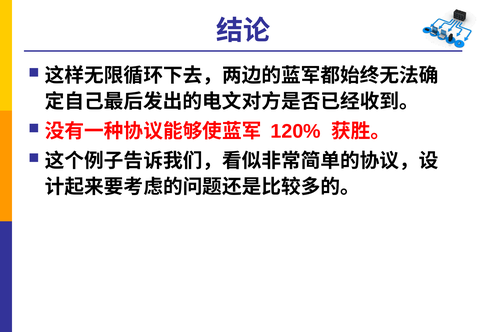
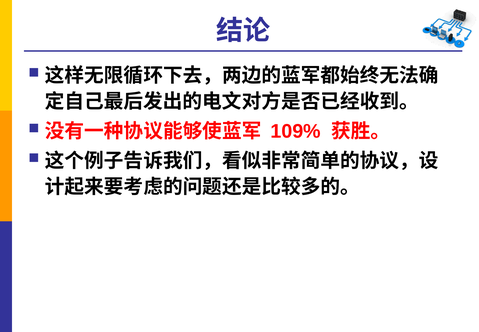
120%: 120% -> 109%
